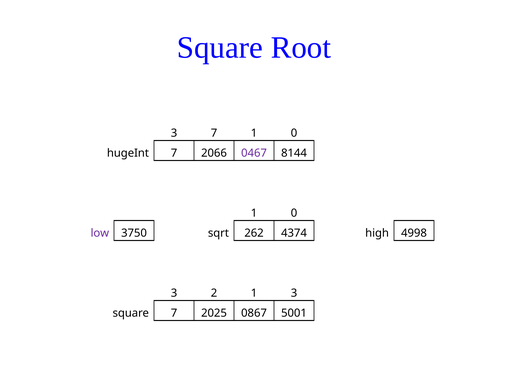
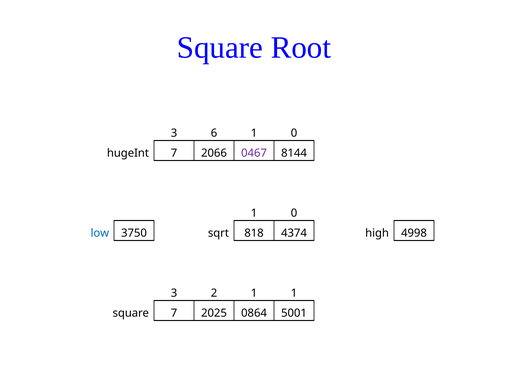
3 7: 7 -> 6
low colour: purple -> blue
262: 262 -> 818
1 3: 3 -> 1
0867: 0867 -> 0864
